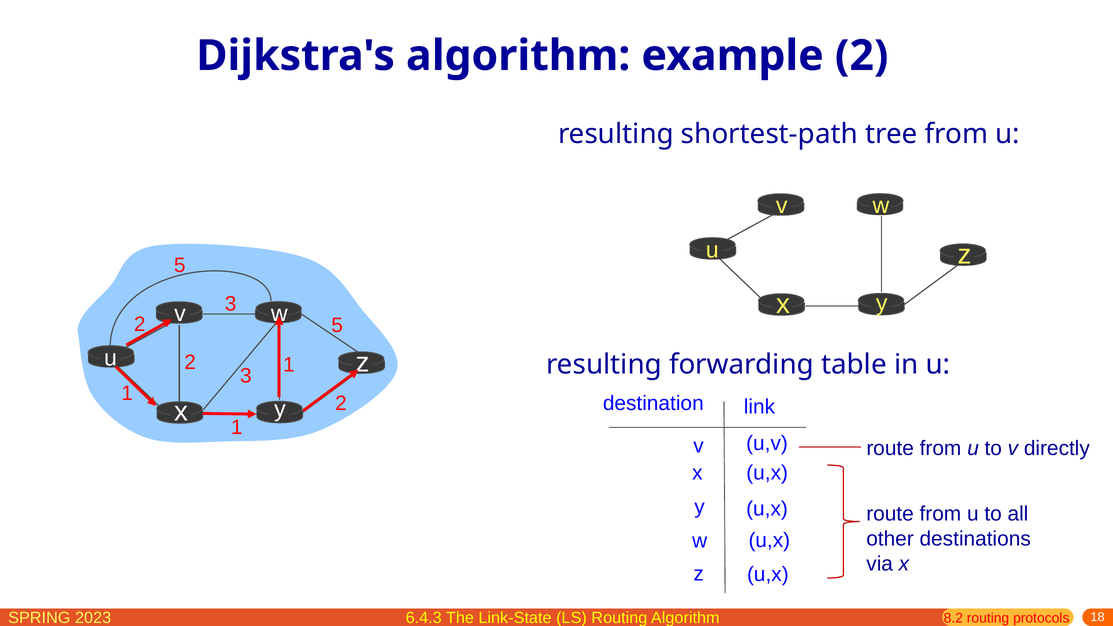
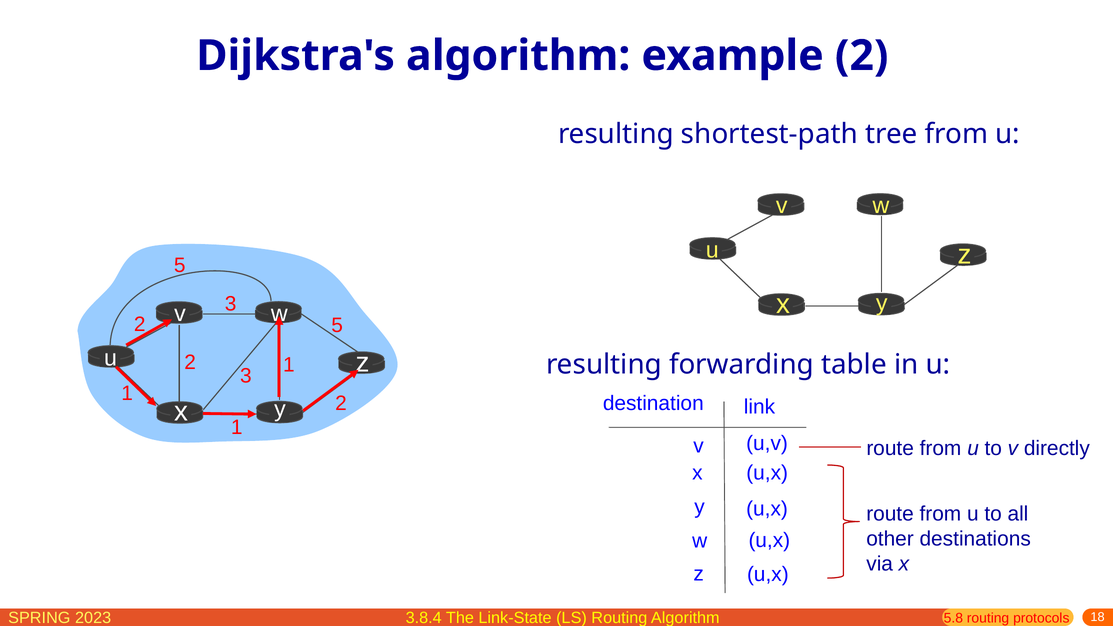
6.4.3: 6.4.3 -> 3.8.4
8.2: 8.2 -> 5.8
